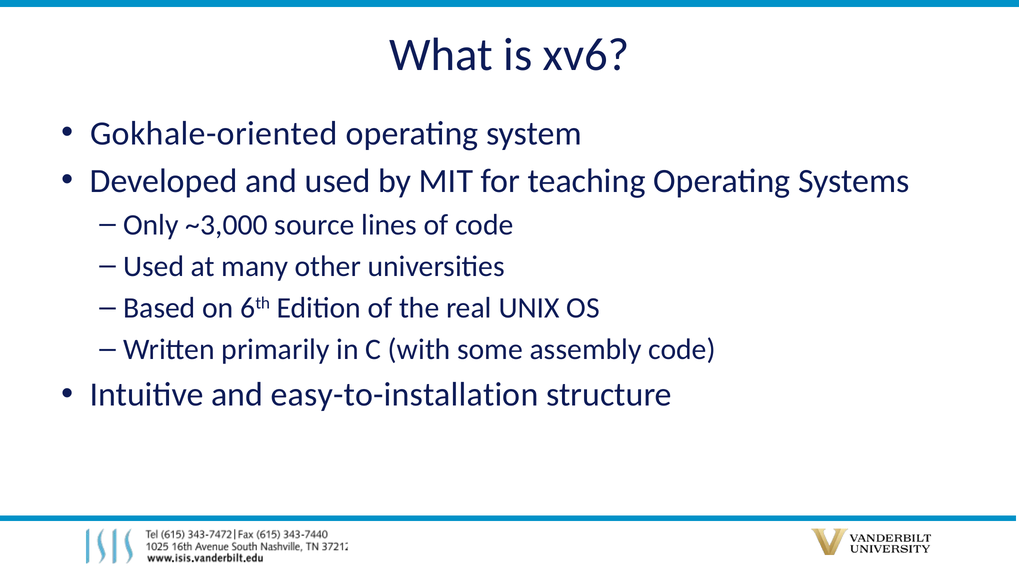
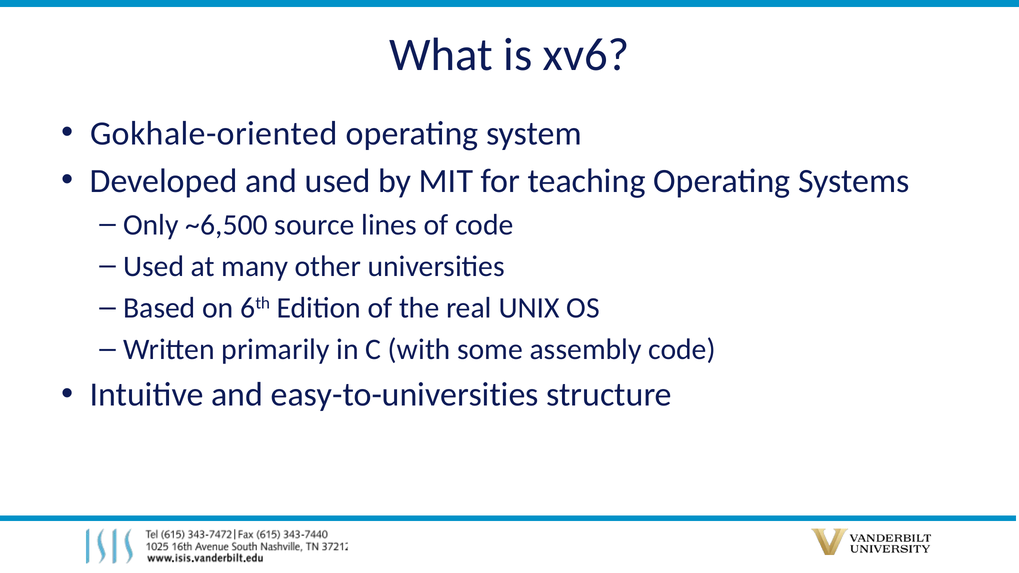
~3,000: ~3,000 -> ~6,500
easy-to-installation: easy-to-installation -> easy-to-universities
